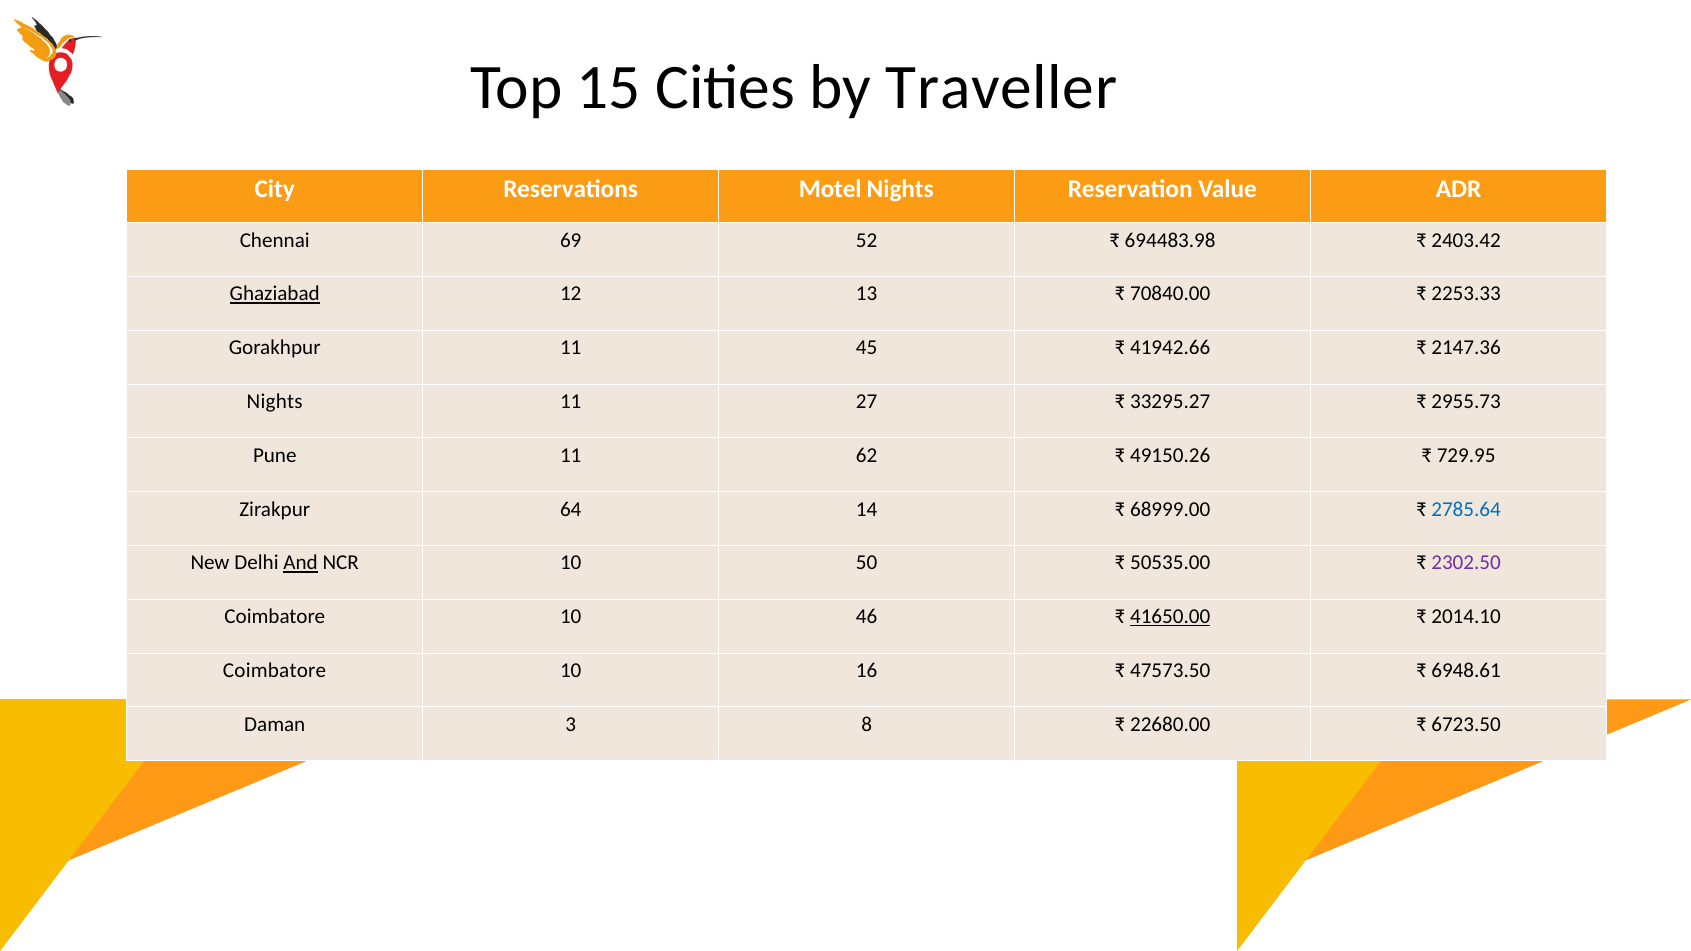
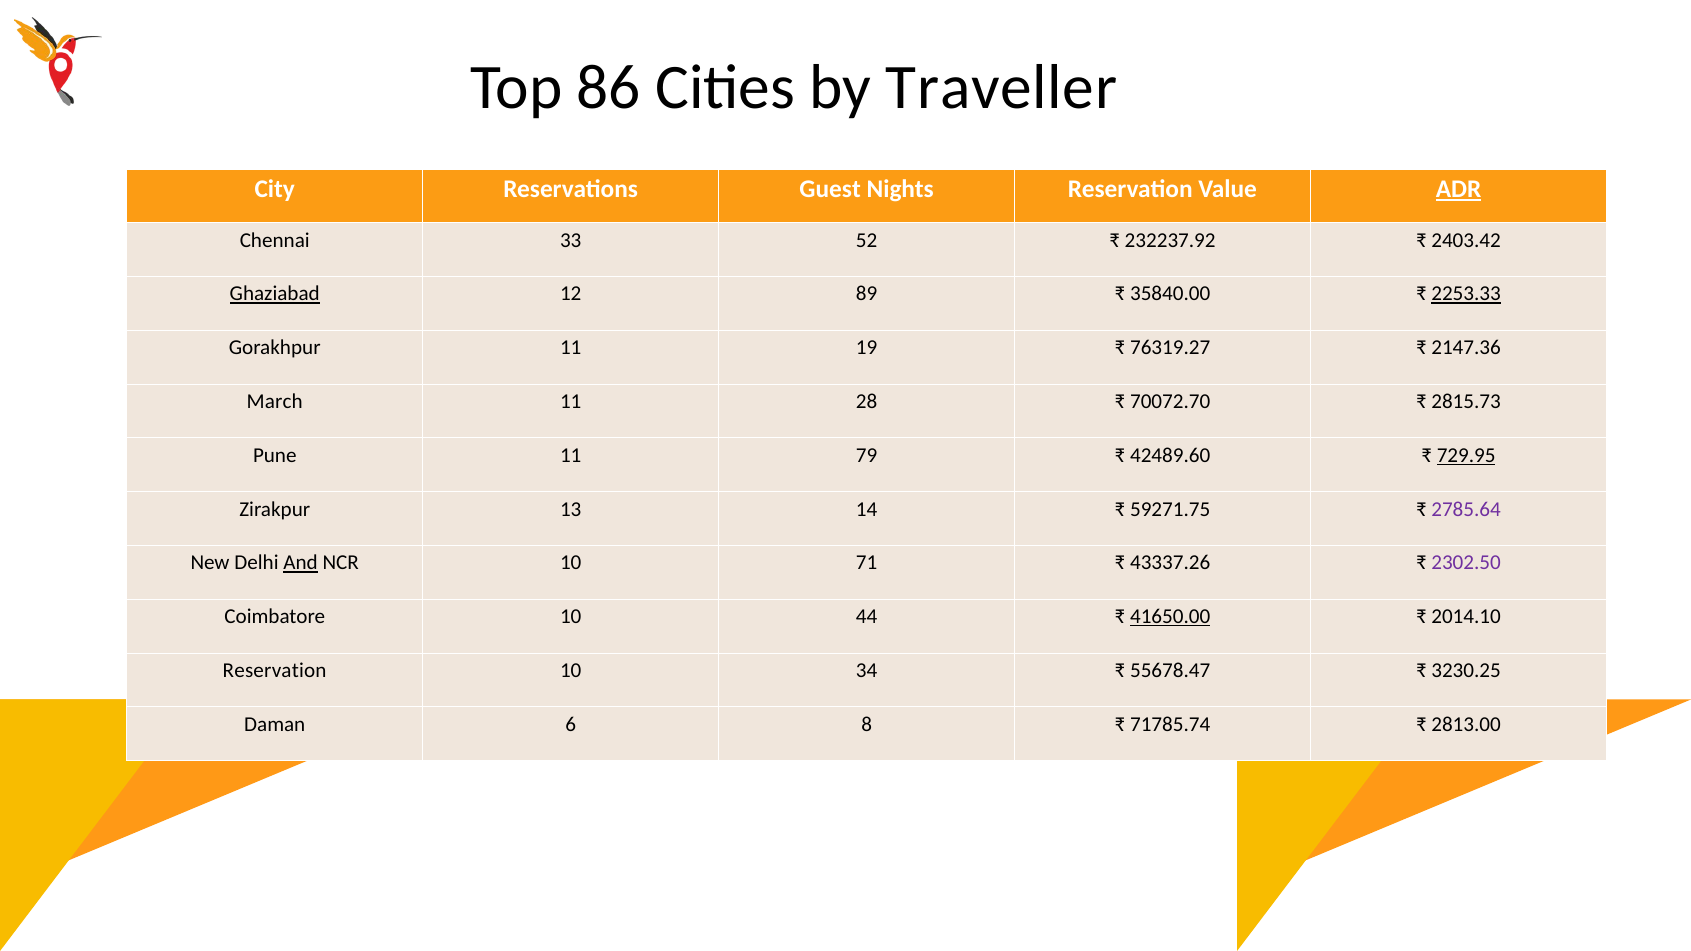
15: 15 -> 86
Motel: Motel -> Guest
ADR underline: none -> present
69: 69 -> 33
694483.98: 694483.98 -> 232237.92
13: 13 -> 89
70840.00: 70840.00 -> 35840.00
2253.33 underline: none -> present
45: 45 -> 19
41942.66: 41942.66 -> 76319.27
Nights at (275, 402): Nights -> March
27: 27 -> 28
33295.27: 33295.27 -> 70072.70
2955.73: 2955.73 -> 2815.73
62: 62 -> 79
49150.26: 49150.26 -> 42489.60
729.95 underline: none -> present
64: 64 -> 13
68999.00: 68999.00 -> 59271.75
2785.64 colour: blue -> purple
50: 50 -> 71
50535.00: 50535.00 -> 43337.26
46: 46 -> 44
Coimbatore at (275, 671): Coimbatore -> Reservation
16: 16 -> 34
47573.50: 47573.50 -> 55678.47
6948.61: 6948.61 -> 3230.25
3: 3 -> 6
22680.00: 22680.00 -> 71785.74
6723.50: 6723.50 -> 2813.00
